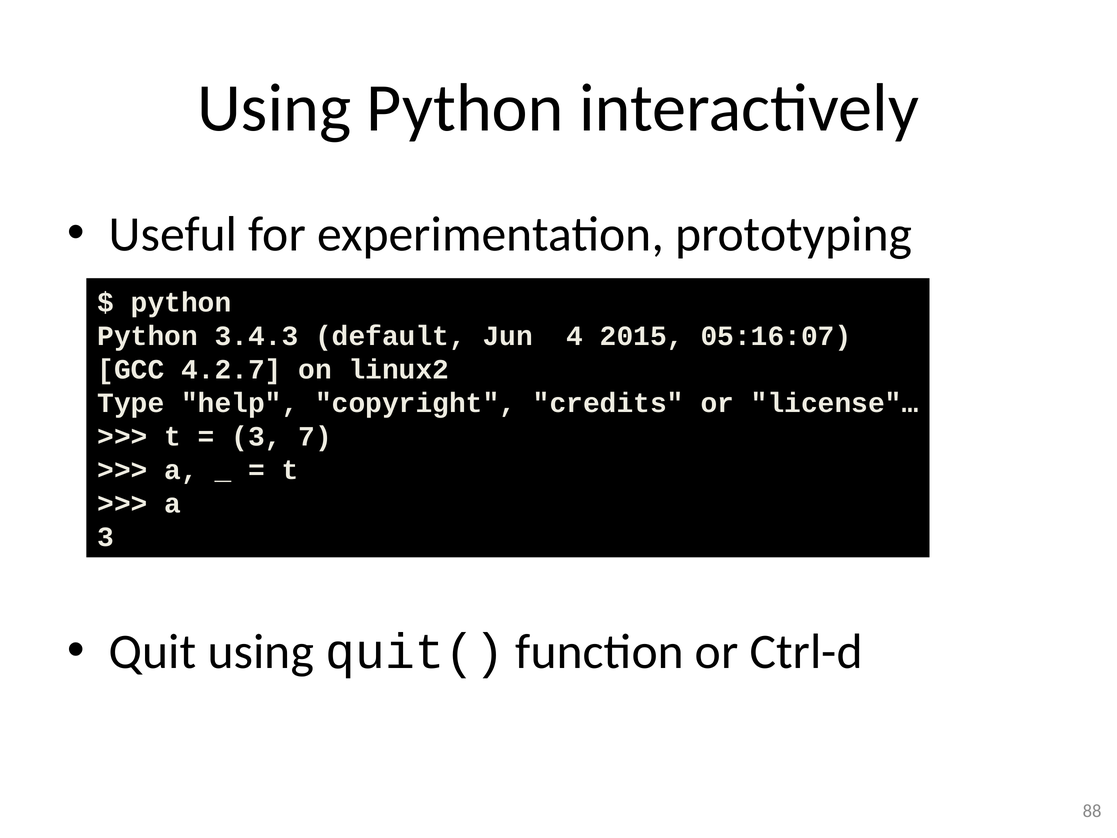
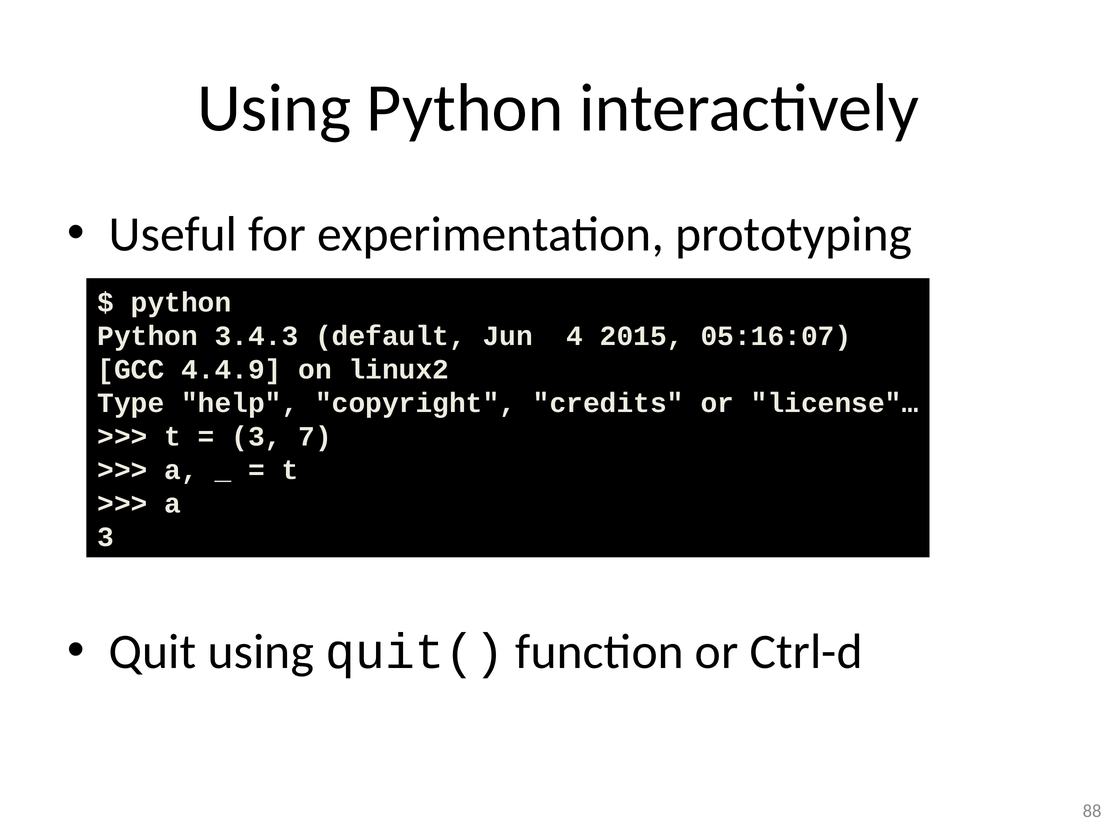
4.2.7: 4.2.7 -> 4.4.9
